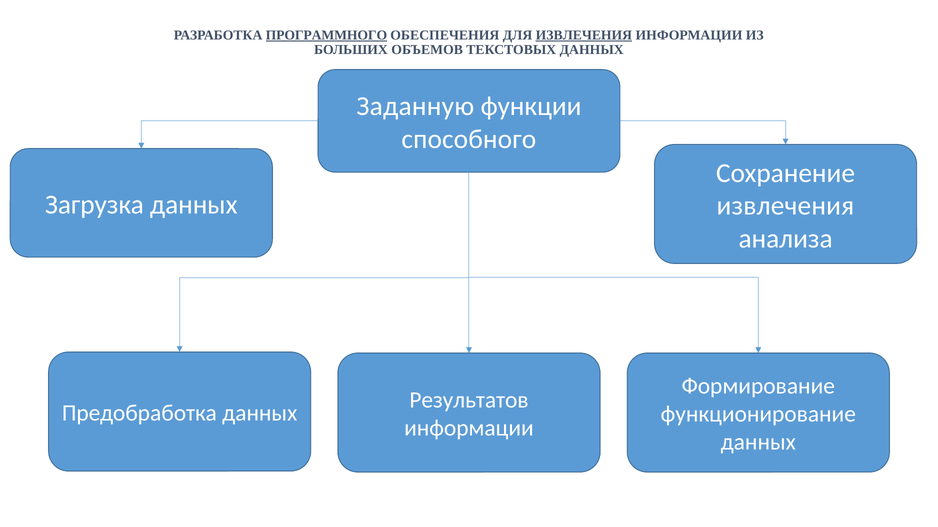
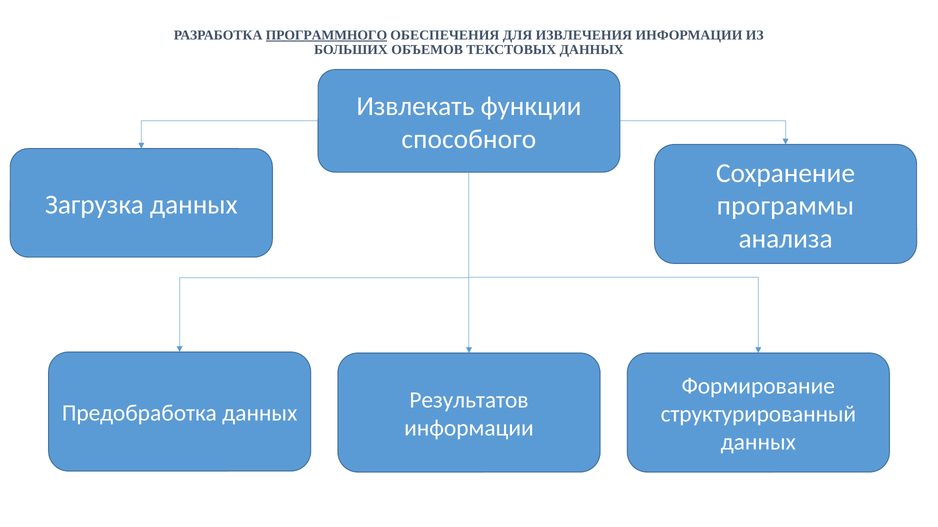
ИЗВЛЕЧЕНИЯ at (584, 35) underline: present -> none
Заданную: Заданную -> Извлекать
извлечения at (785, 206): извлечения -> программы
функционирование: функционирование -> структурированный
